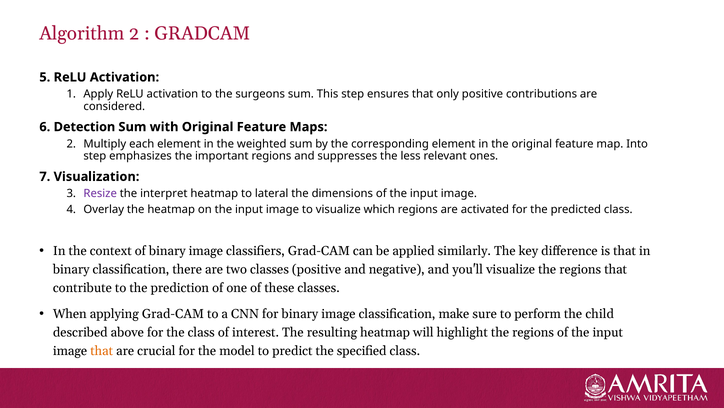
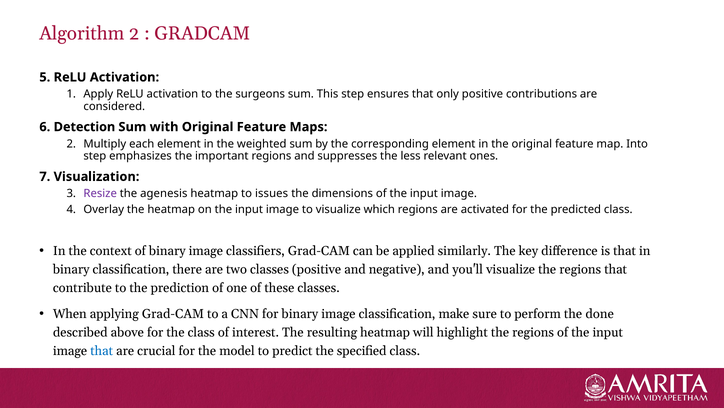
interpret: interpret -> agenesis
lateral: lateral -> issues
child: child -> done
that at (102, 350) colour: orange -> blue
